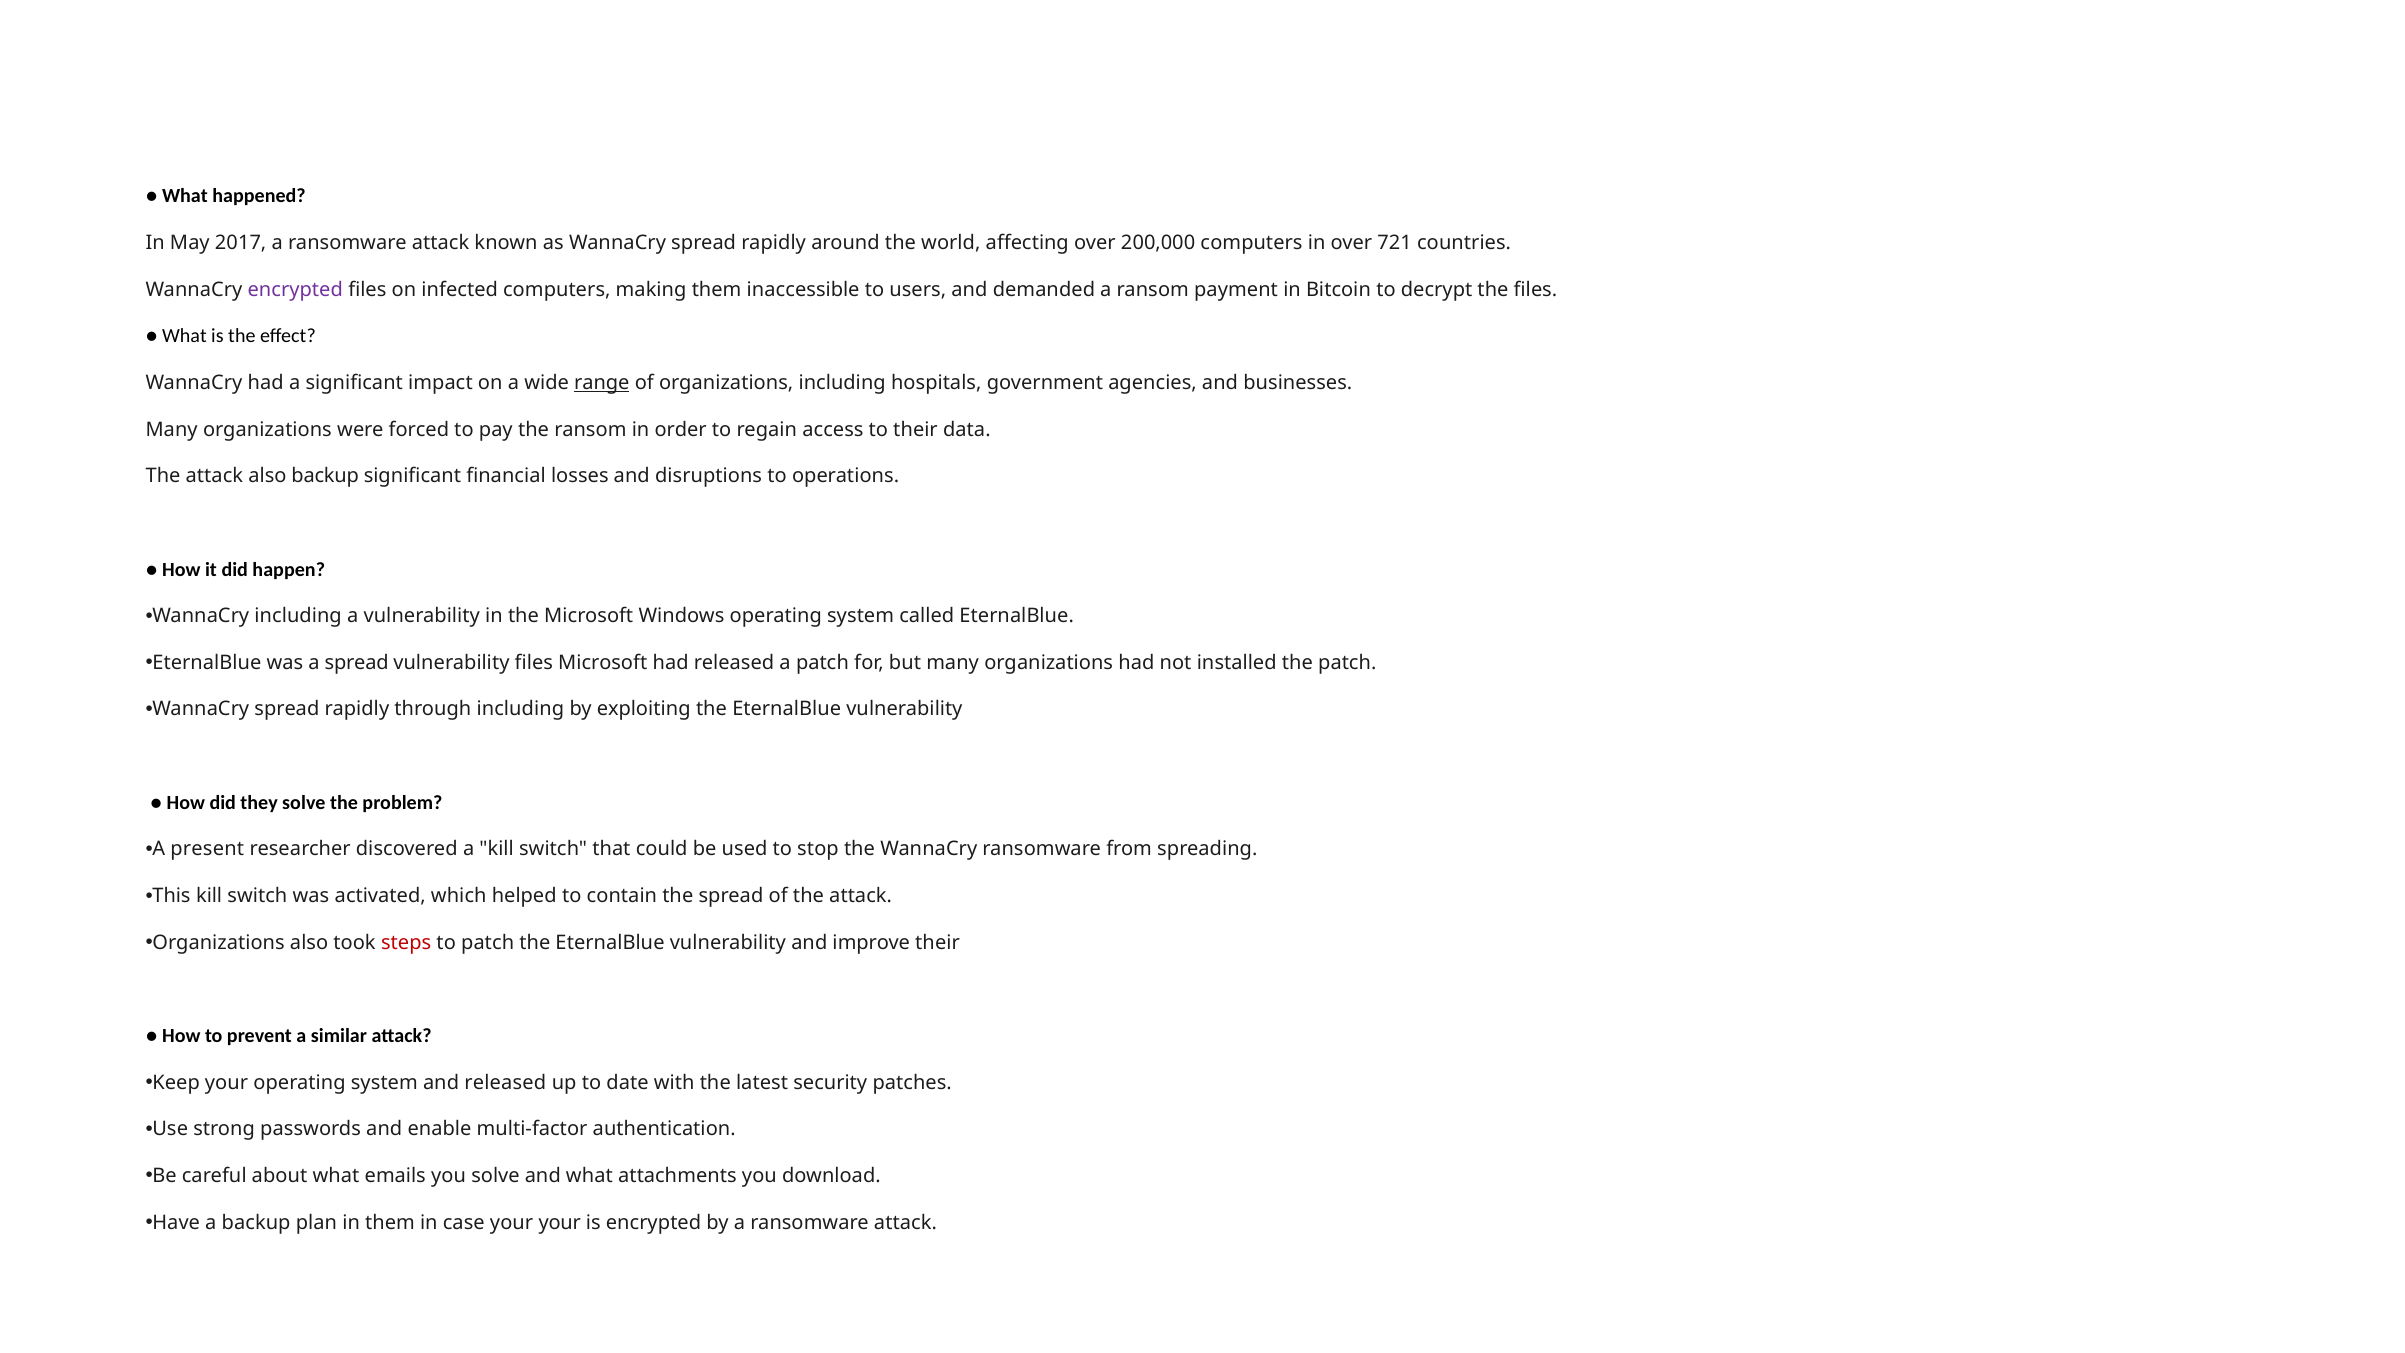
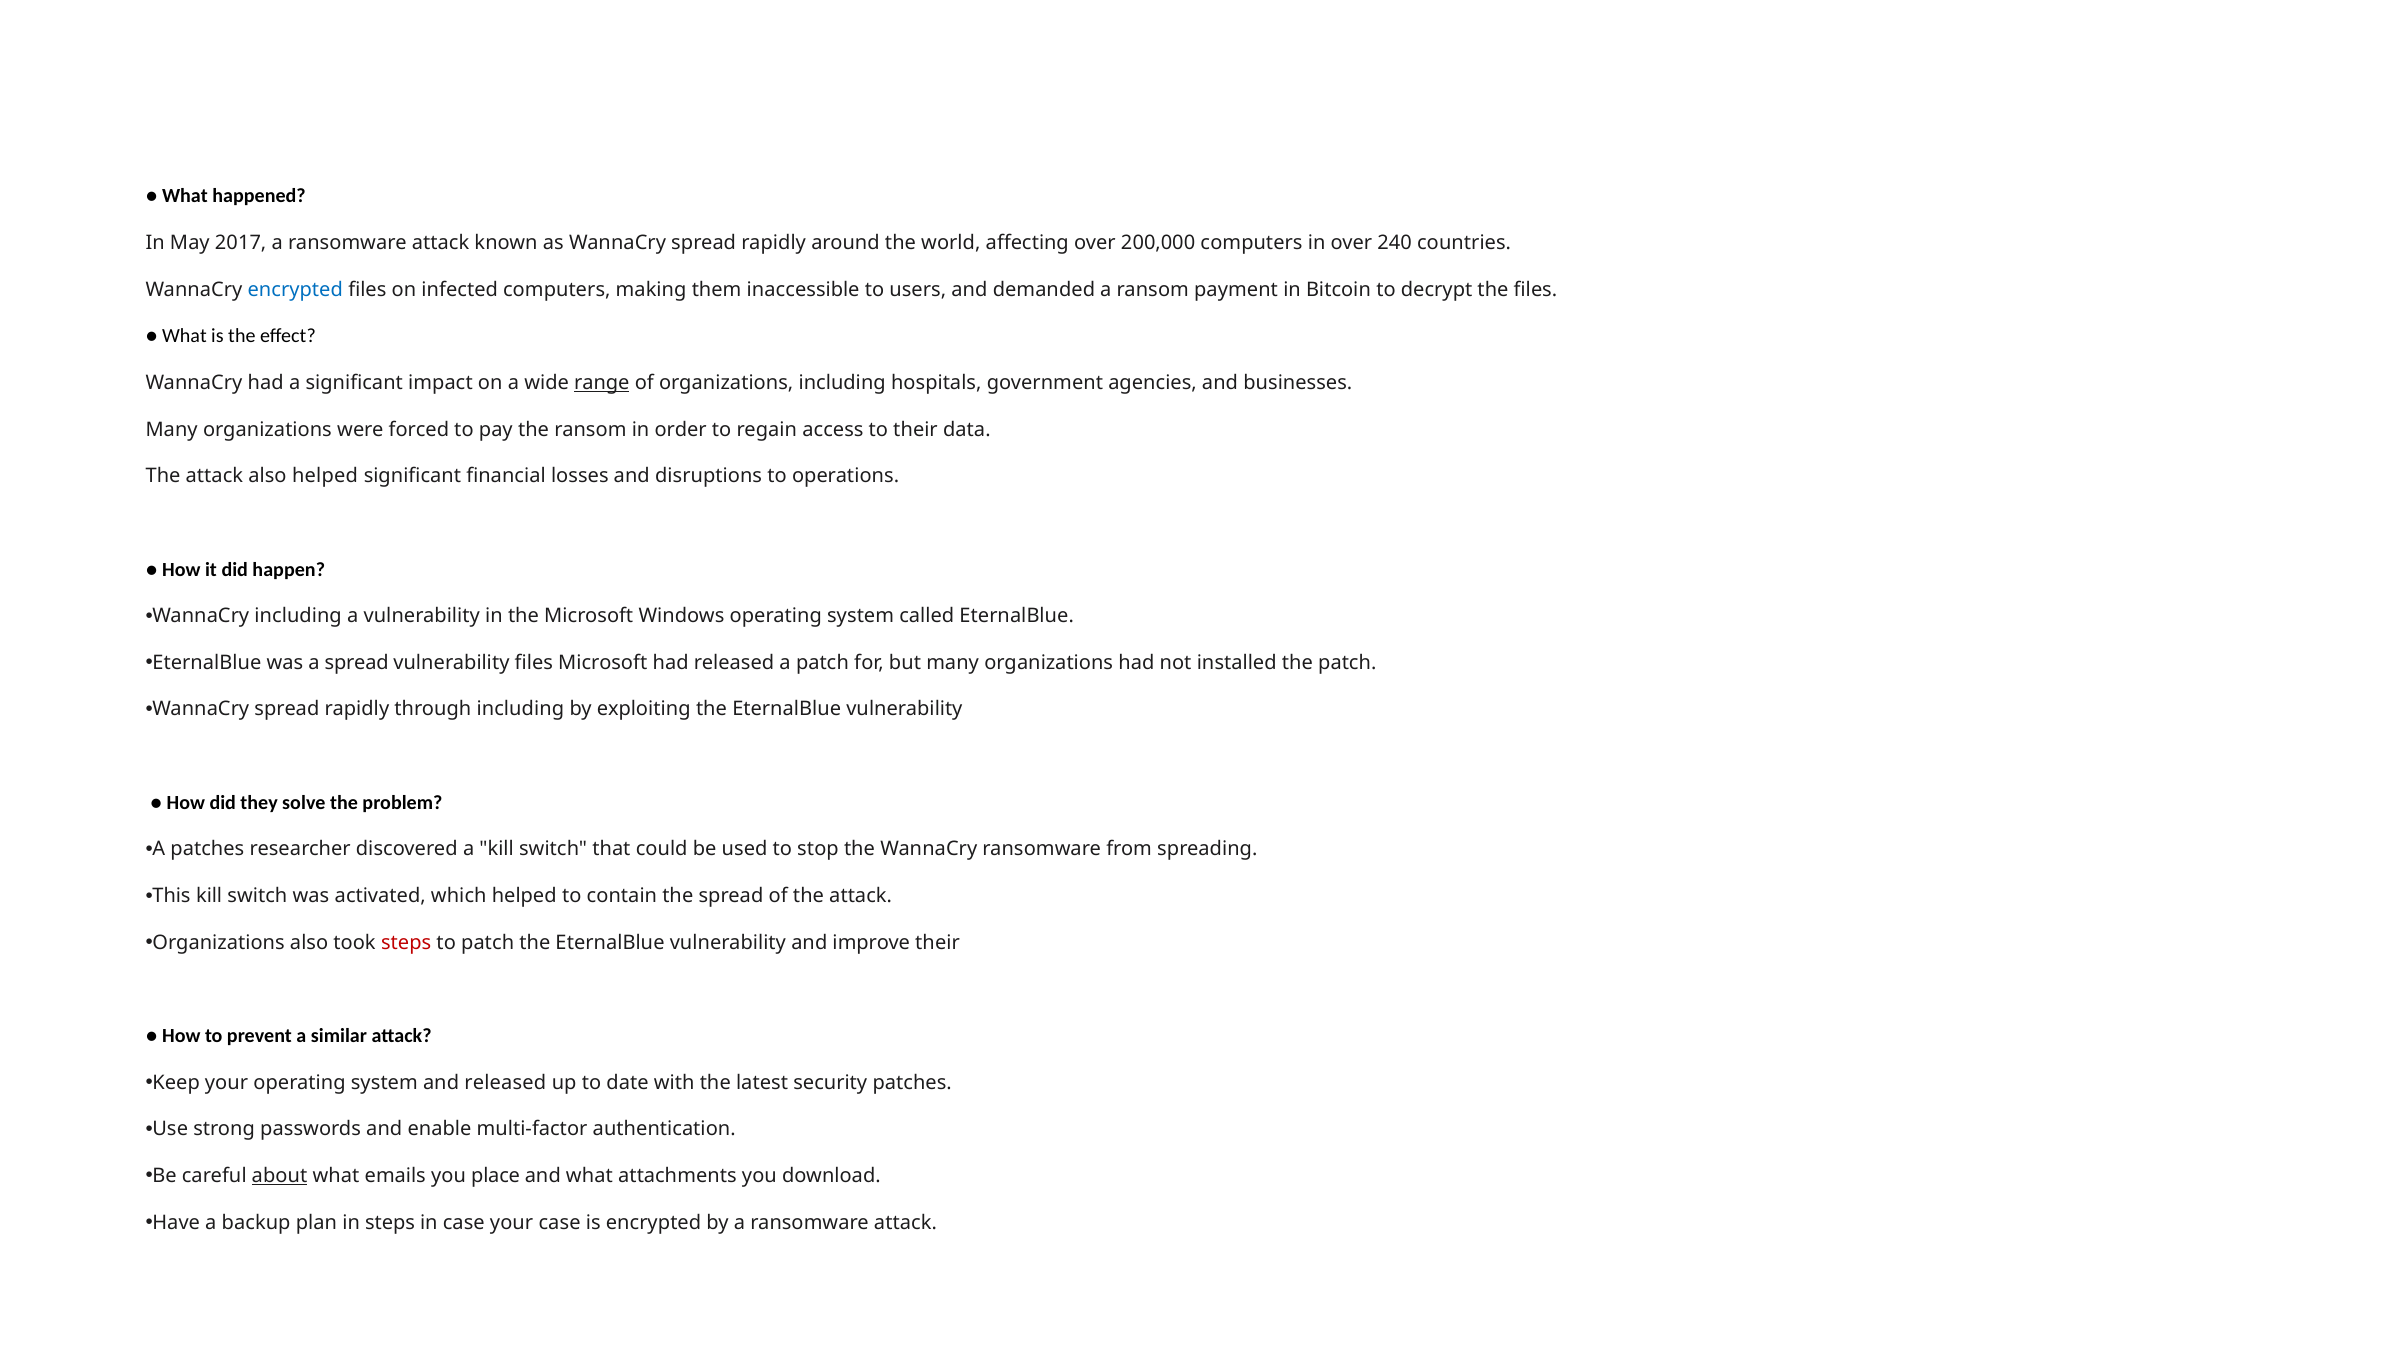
721: 721 -> 240
encrypted at (295, 289) colour: purple -> blue
also backup: backup -> helped
A present: present -> patches
about underline: none -> present
you solve: solve -> place
in them: them -> steps
your your: your -> case
